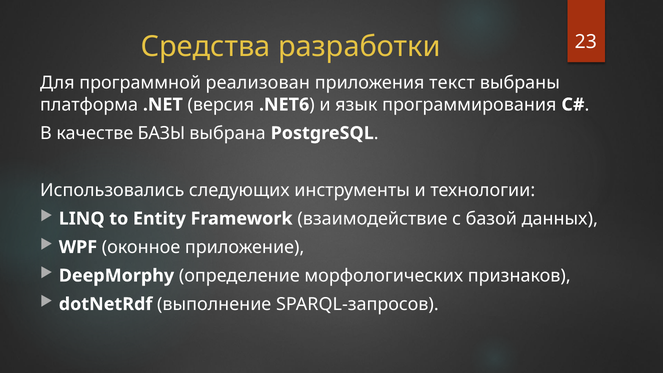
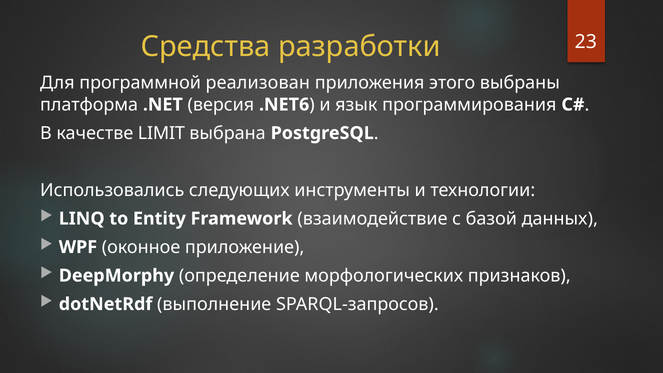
текст: текст -> этого
БАЗЫ: БАЗЫ -> LIMIT
